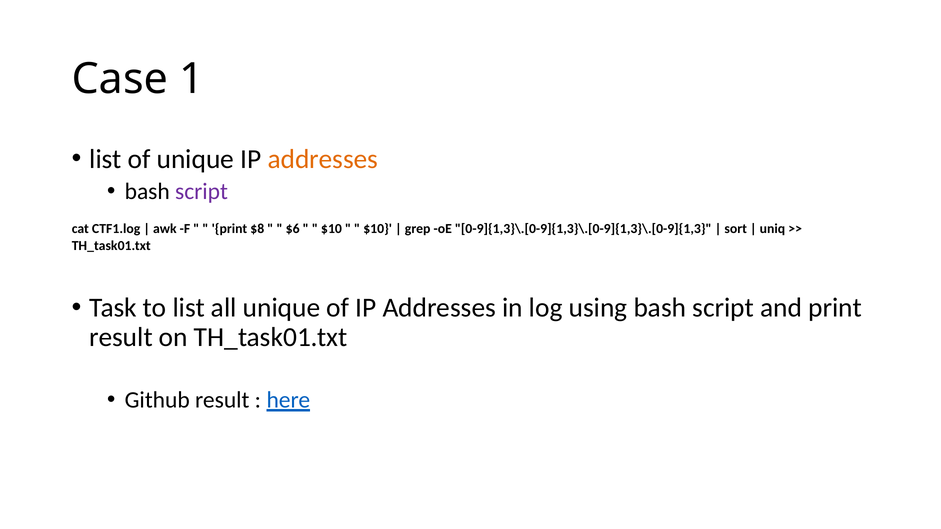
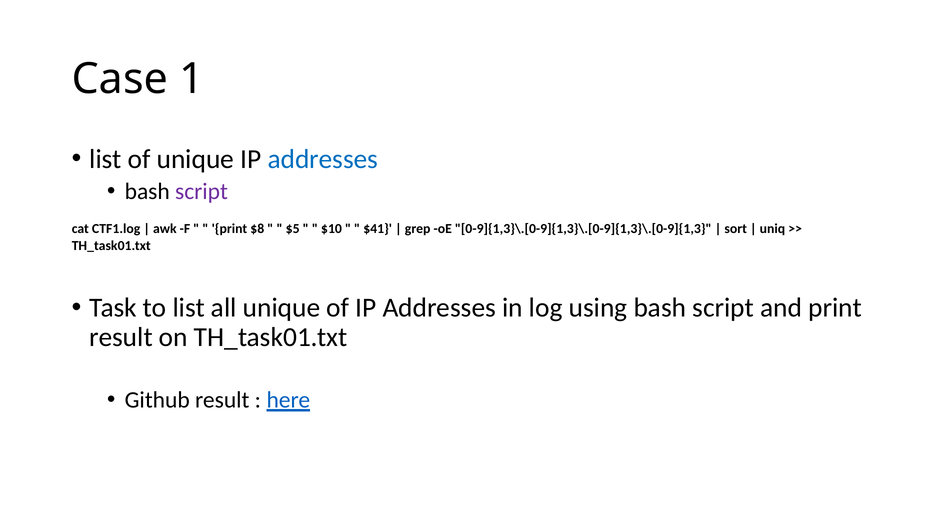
addresses at (323, 159) colour: orange -> blue
$6: $6 -> $5
$10 at (378, 229): $10 -> $41
